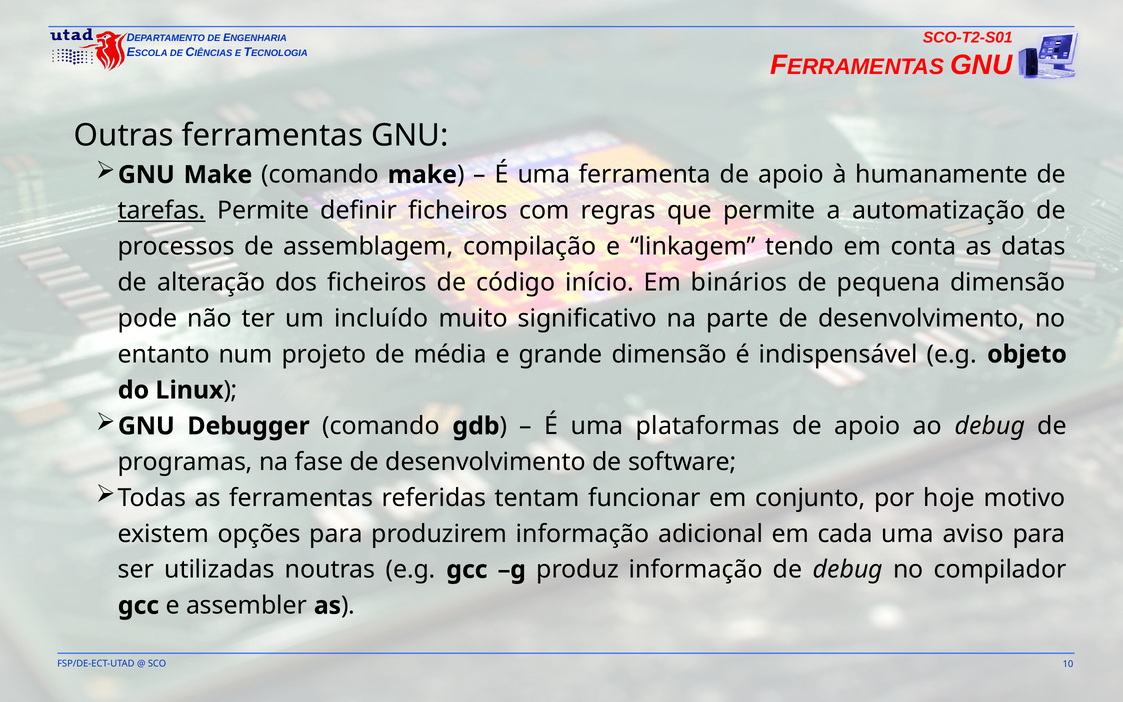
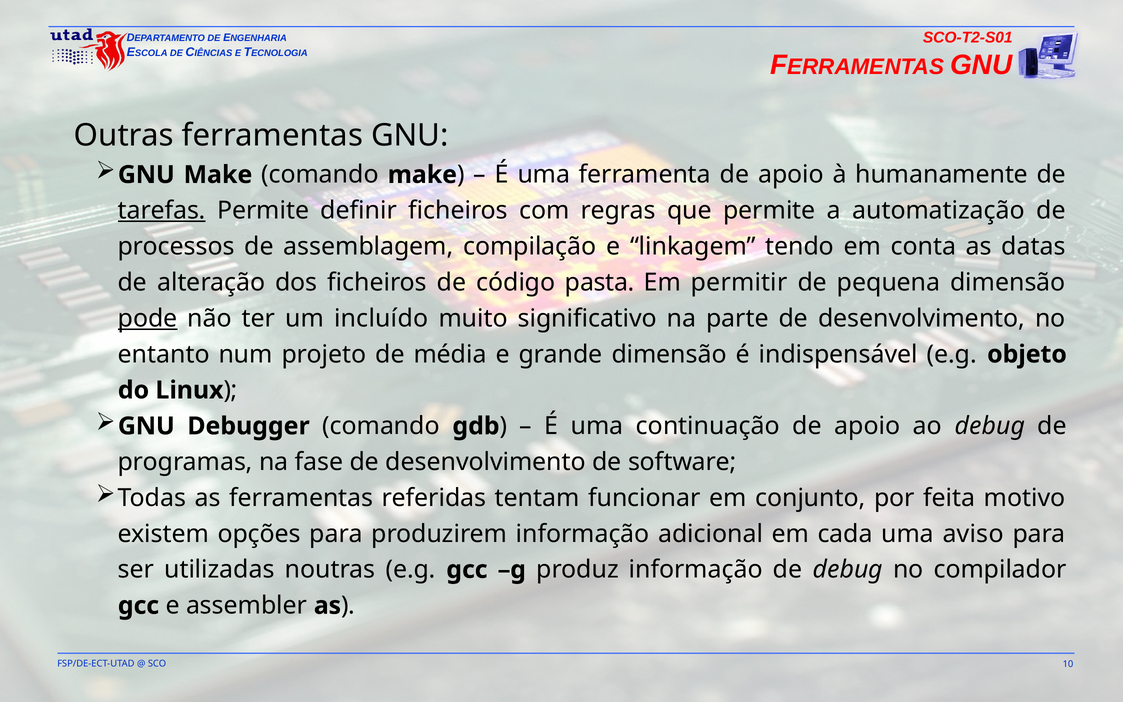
início: início -> pasta
binários: binários -> permitir
pode underline: none -> present
plataformas: plataformas -> continuação
hoje: hoje -> feita
